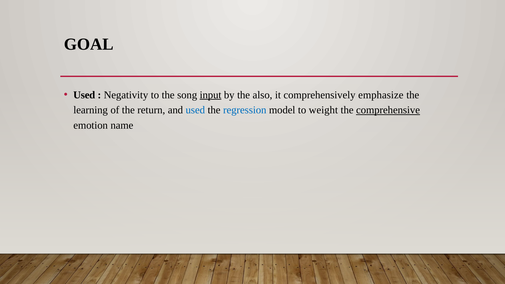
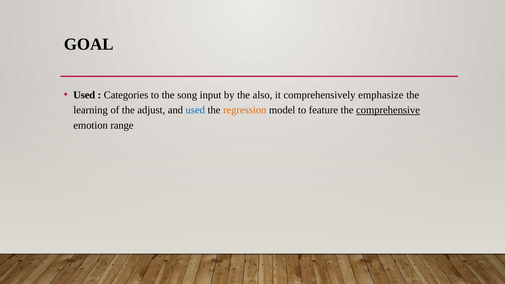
Negativity: Negativity -> Categories
input underline: present -> none
return: return -> adjust
regression colour: blue -> orange
weight: weight -> feature
name: name -> range
